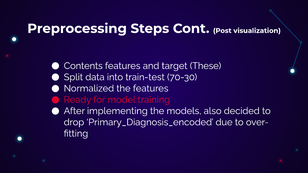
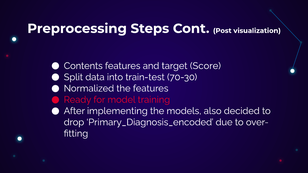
These: These -> Score
